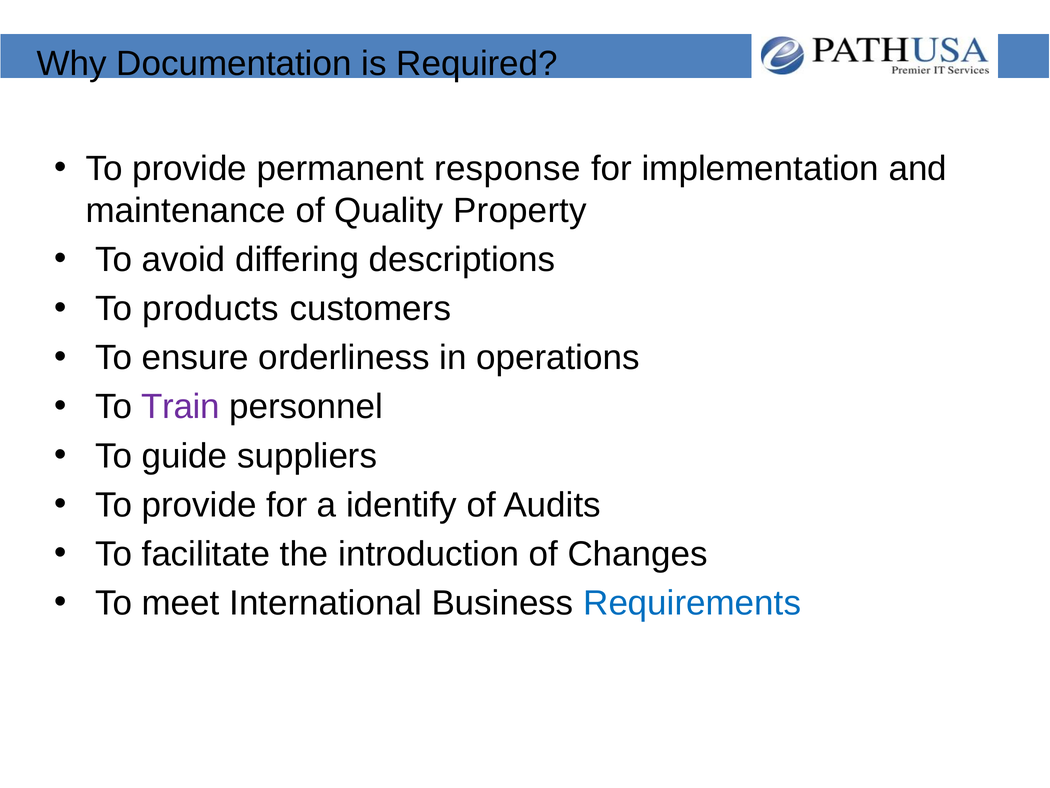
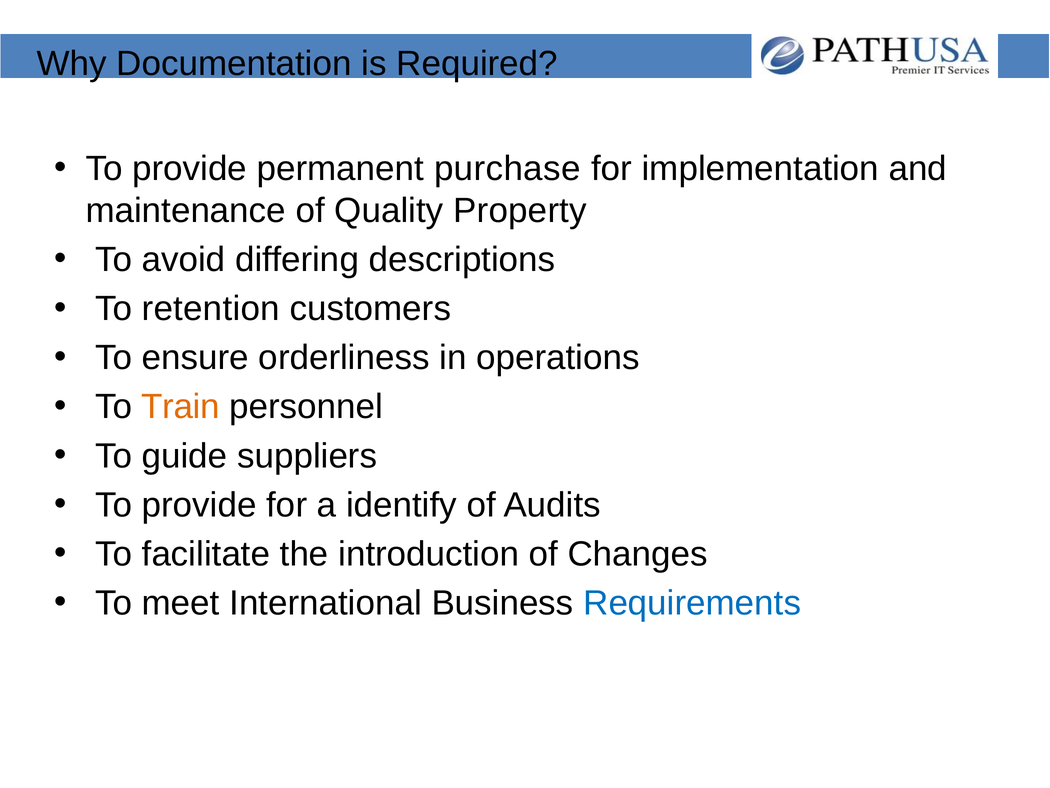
response: response -> purchase
products: products -> retention
Train colour: purple -> orange
